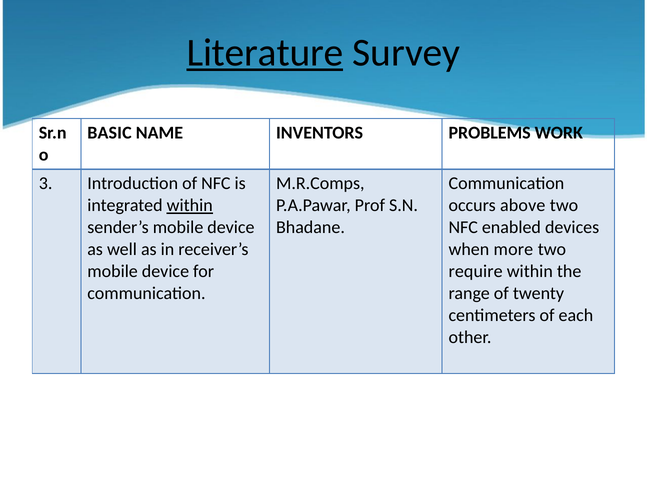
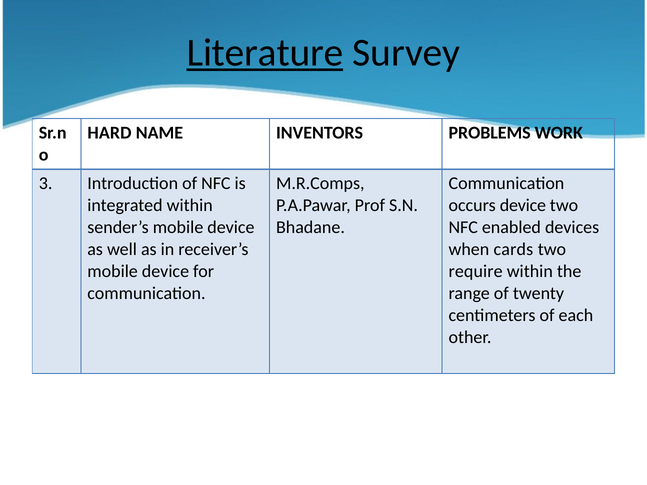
BASIC: BASIC -> HARD
within at (190, 206) underline: present -> none
occurs above: above -> device
more: more -> cards
